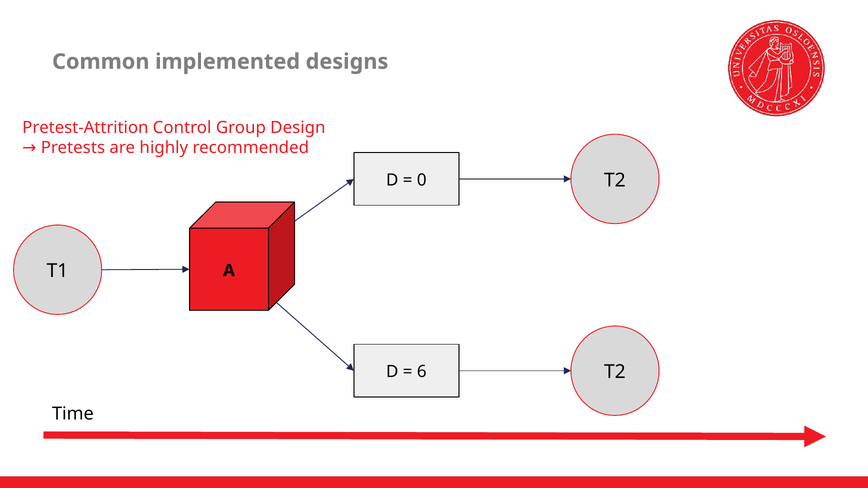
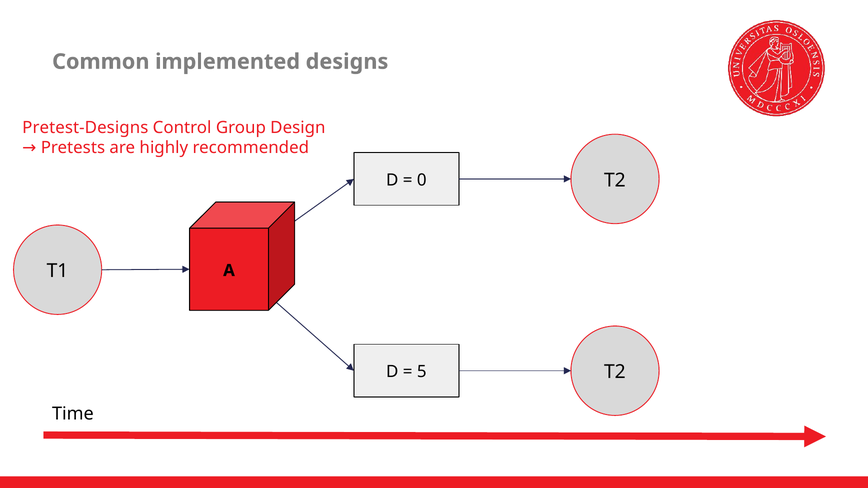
Pretest-Attrition: Pretest-Attrition -> Pretest-Designs
6: 6 -> 5
